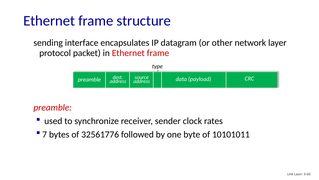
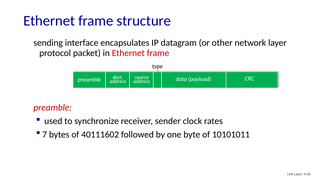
32561776: 32561776 -> 40111602
